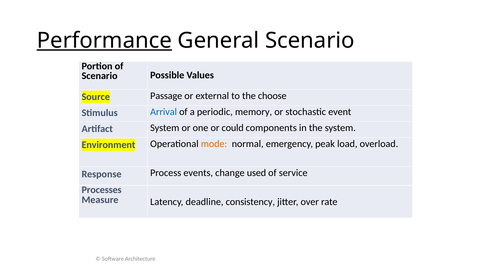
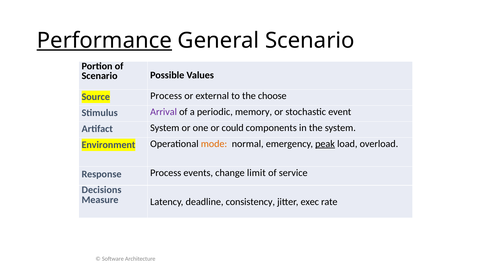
Source Passage: Passage -> Process
Arrival colour: blue -> purple
peak underline: none -> present
used: used -> limit
Processes: Processes -> Decisions
over: over -> exec
